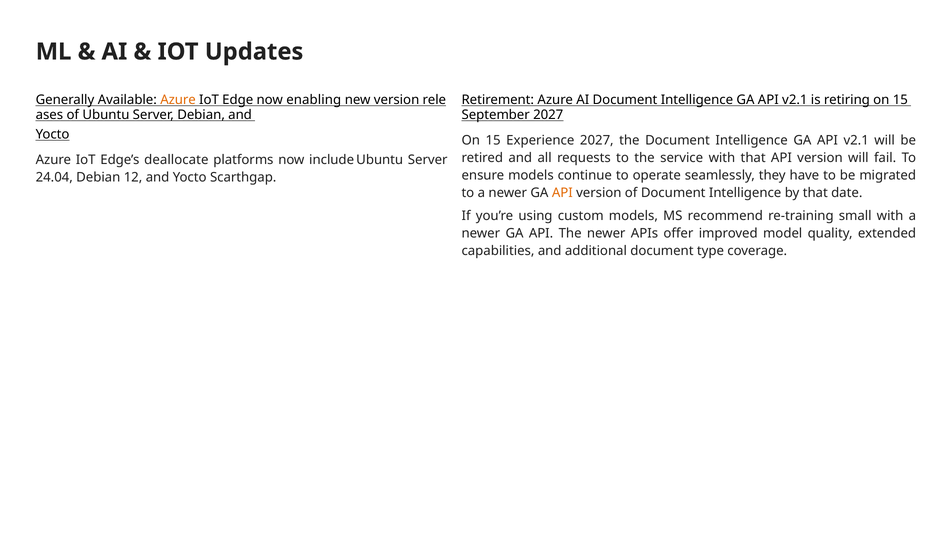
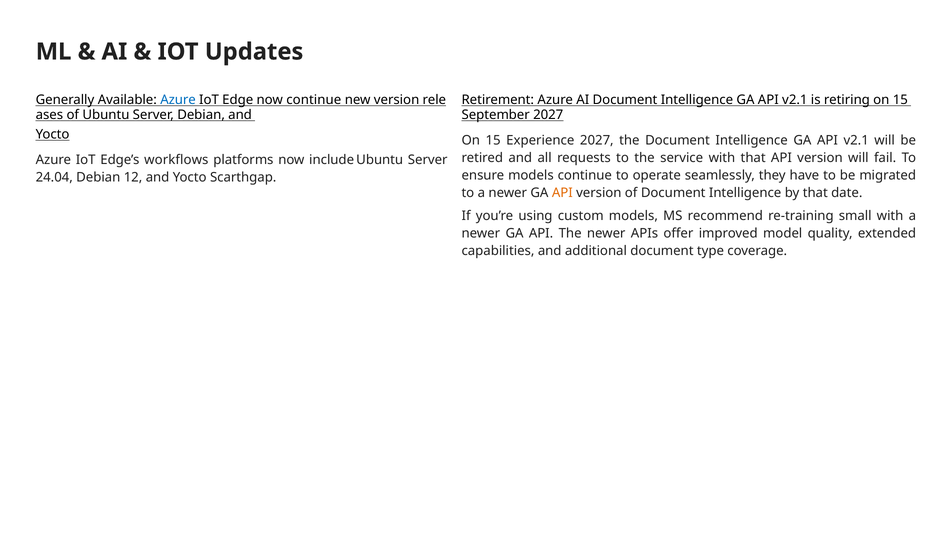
Azure at (178, 100) colour: orange -> blue
now enabling: enabling -> continue
deallocate: deallocate -> workflows
